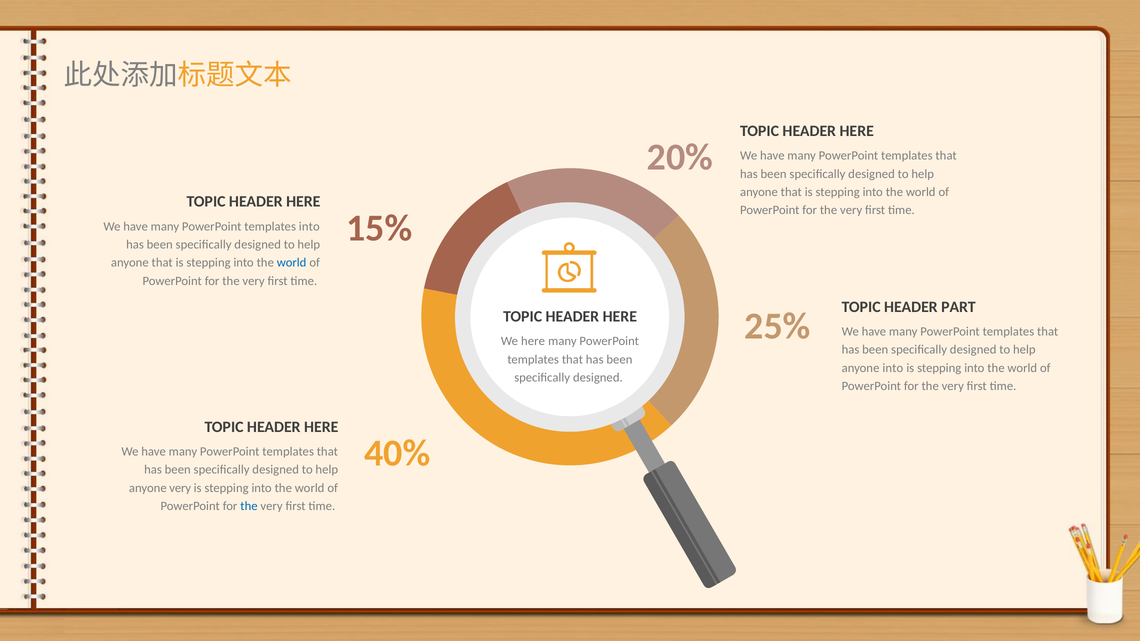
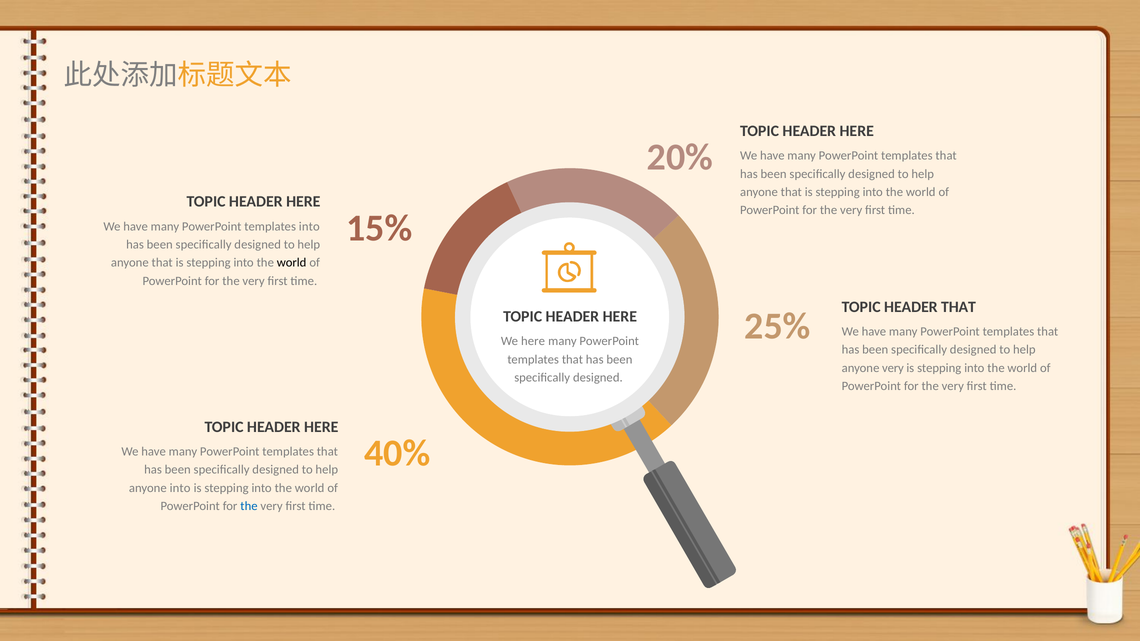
world at (292, 263) colour: blue -> black
HEADER PART: PART -> THAT
anyone into: into -> very
anyone very: very -> into
